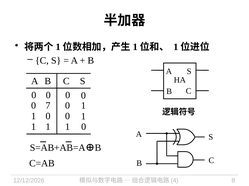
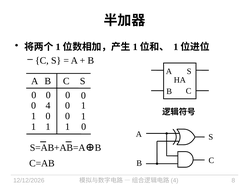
7: 7 -> 4
